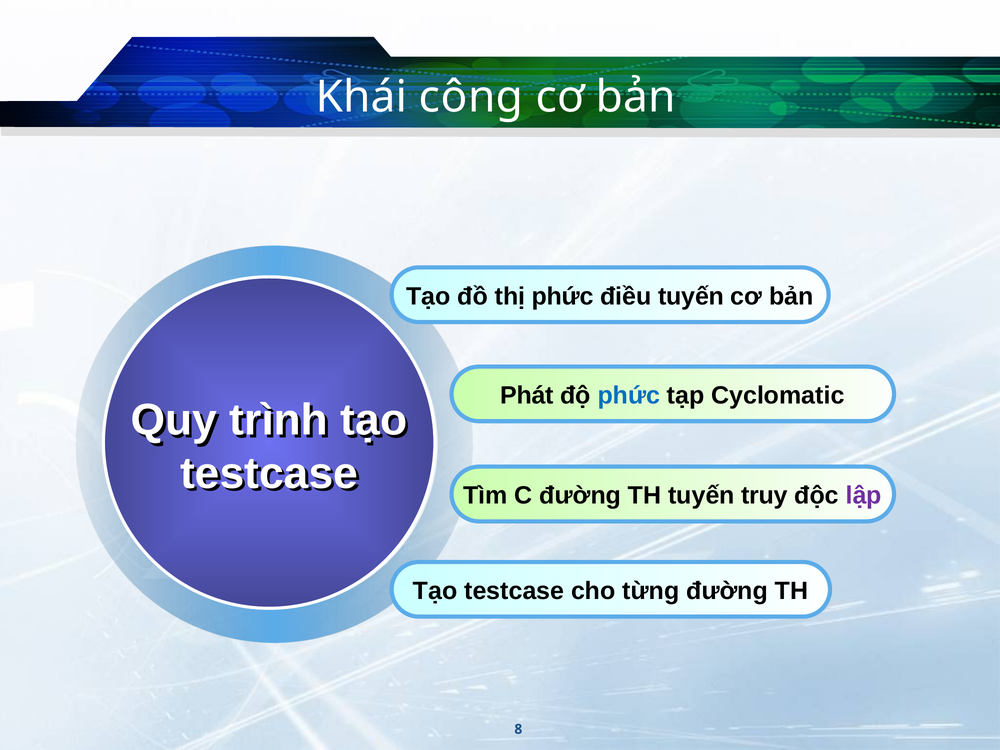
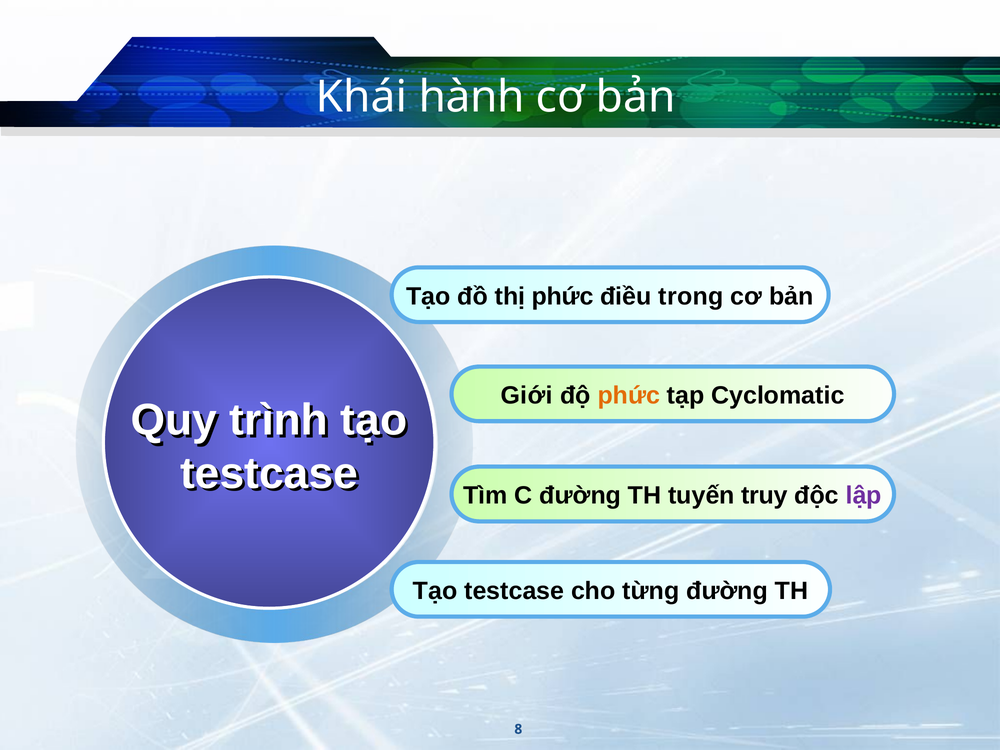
công: công -> hành
điều tuyến: tuyến -> trong
Phát: Phát -> Giới
phức at (629, 396) colour: blue -> orange
